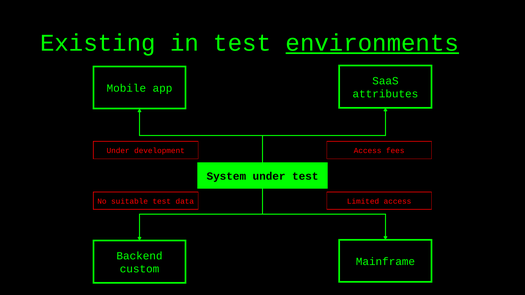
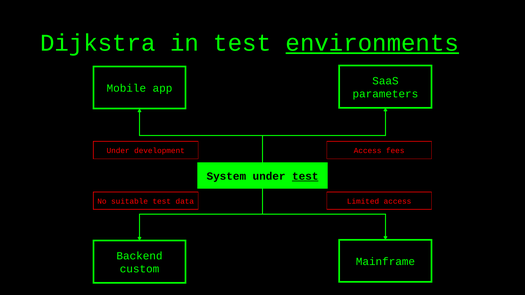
Existing: Existing -> Dijkstra
attributes: attributes -> parameters
test at (305, 176) underline: none -> present
